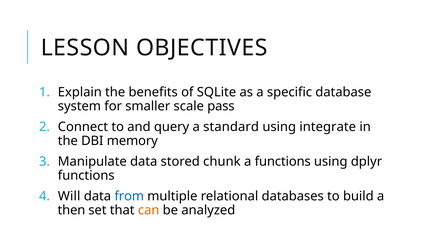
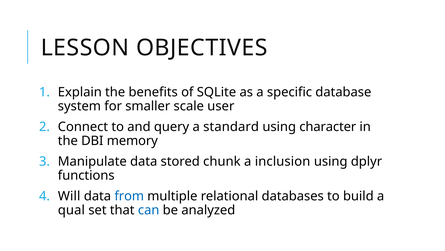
pass: pass -> user
integrate: integrate -> character
a functions: functions -> inclusion
then: then -> qual
can colour: orange -> blue
